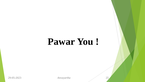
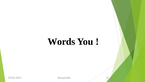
Pawar: Pawar -> Words
